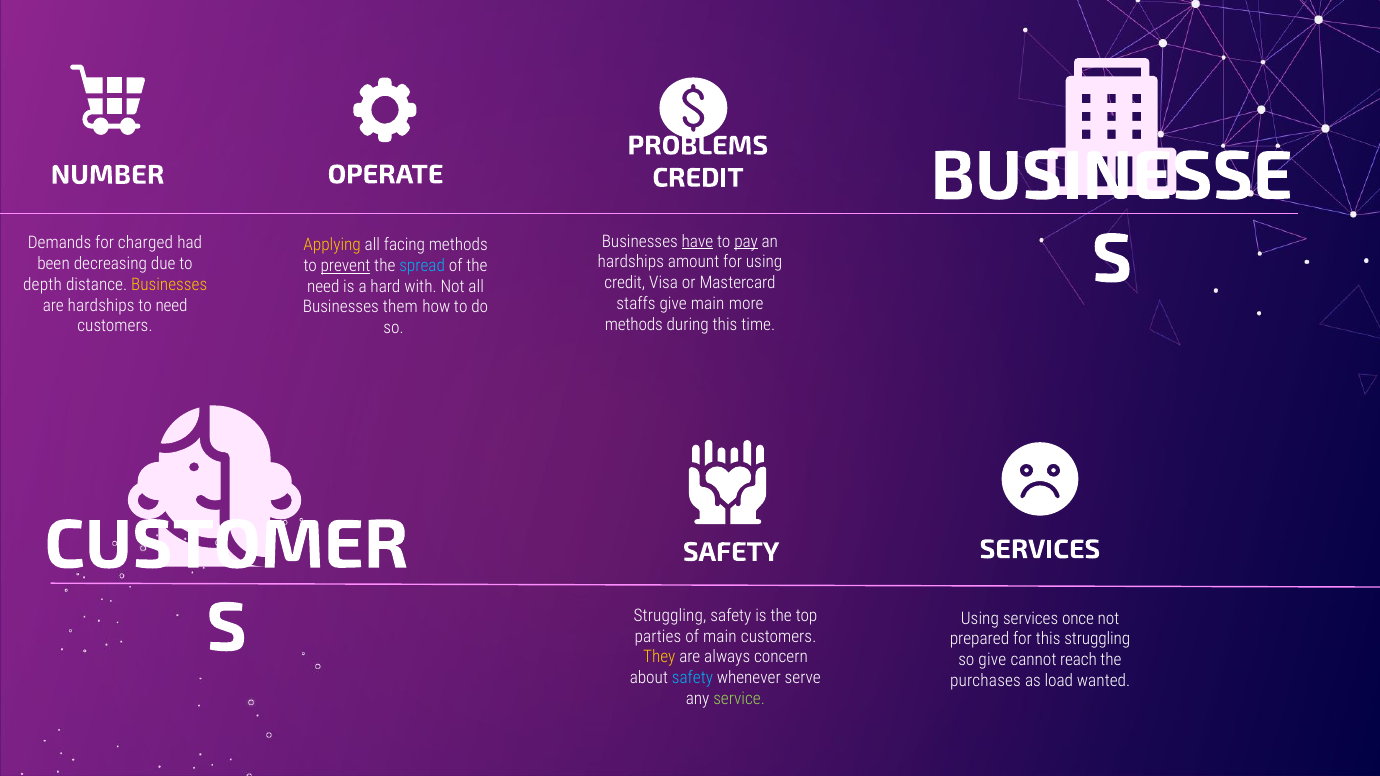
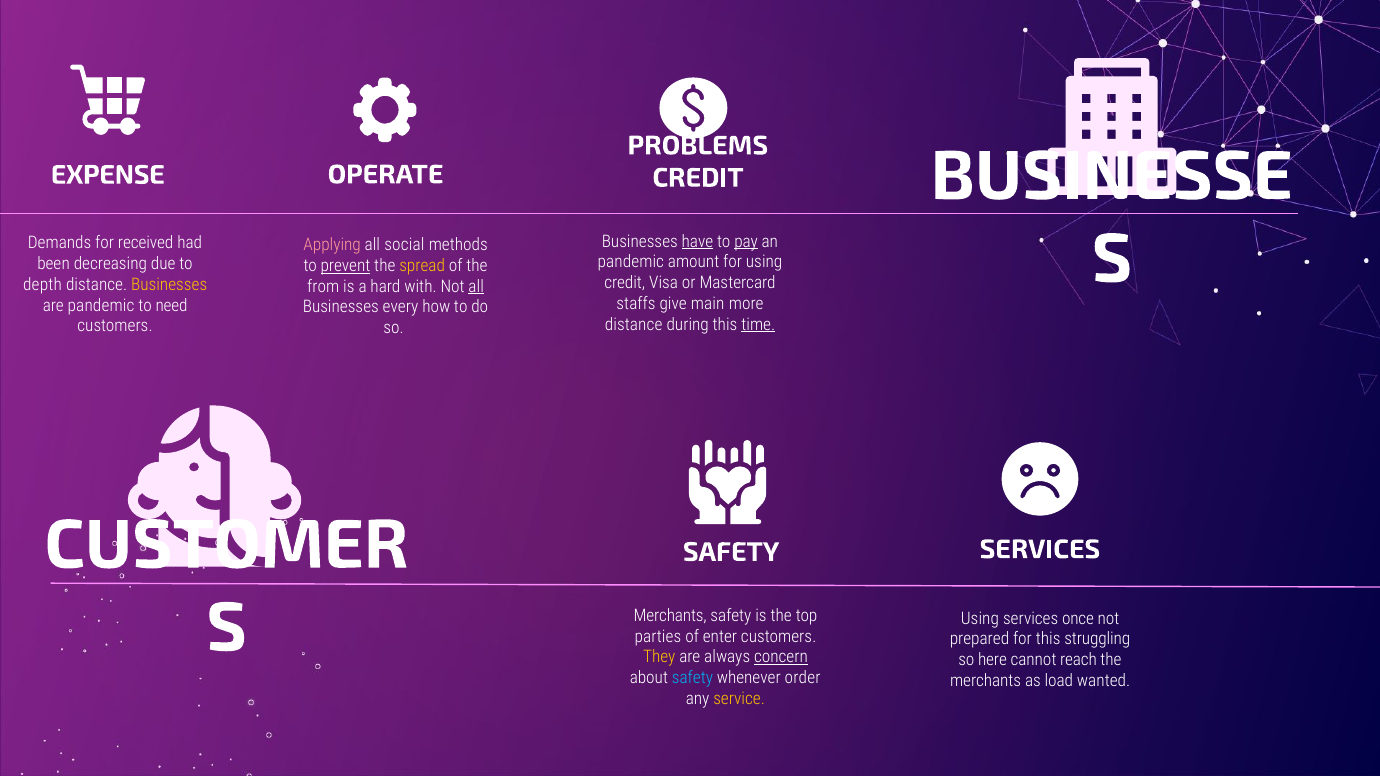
NUMBER: NUMBER -> EXPENSE
charged: charged -> received
Applying colour: yellow -> pink
facing: facing -> social
hardships at (631, 262): hardships -> pandemic
spread colour: light blue -> yellow
need at (323, 287): need -> from
all at (476, 287) underline: none -> present
are hardships: hardships -> pandemic
them: them -> every
methods at (634, 325): methods -> distance
time underline: none -> present
Struggling at (670, 616): Struggling -> Merchants
of main: main -> enter
concern underline: none -> present
so give: give -> here
serve: serve -> order
purchases at (985, 681): purchases -> merchants
service colour: light green -> yellow
